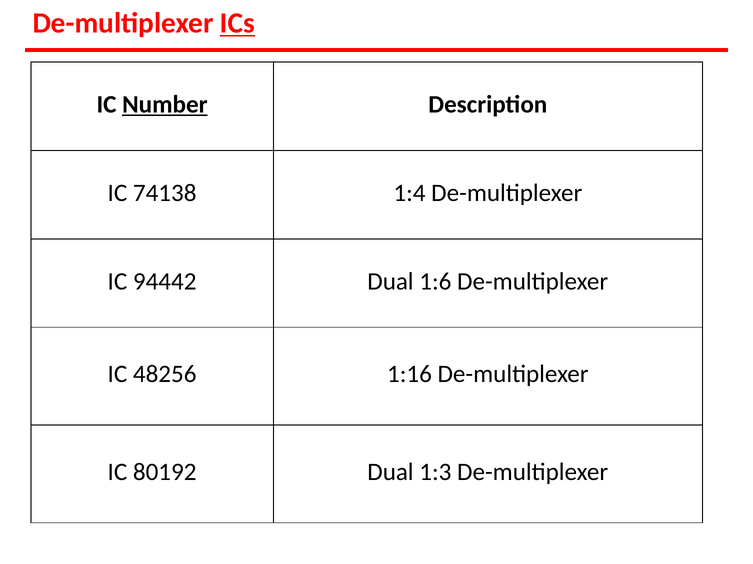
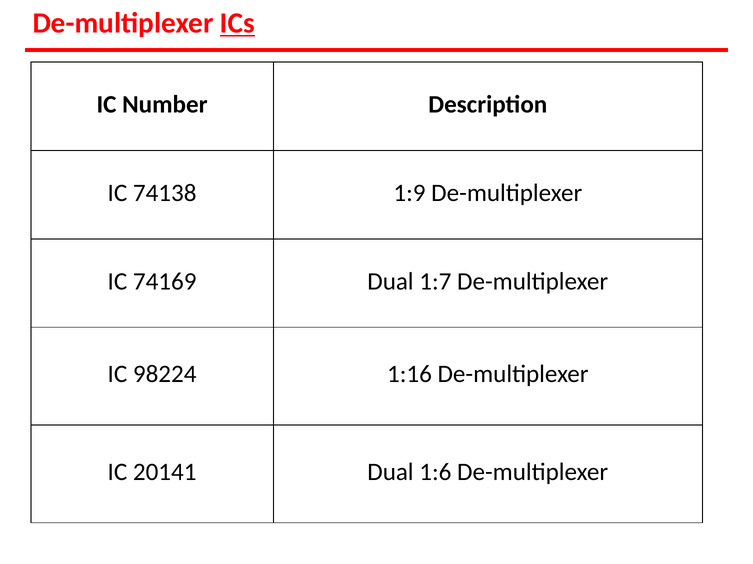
Number underline: present -> none
1:4: 1:4 -> 1:9
94442: 94442 -> 74169
1:6: 1:6 -> 1:7
48256: 48256 -> 98224
80192: 80192 -> 20141
1:3: 1:3 -> 1:6
